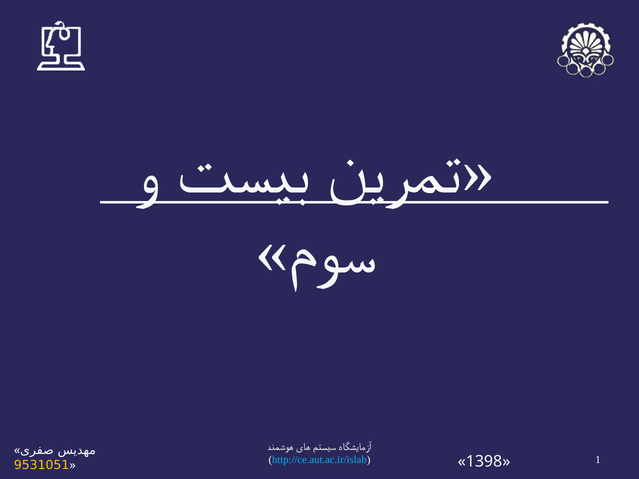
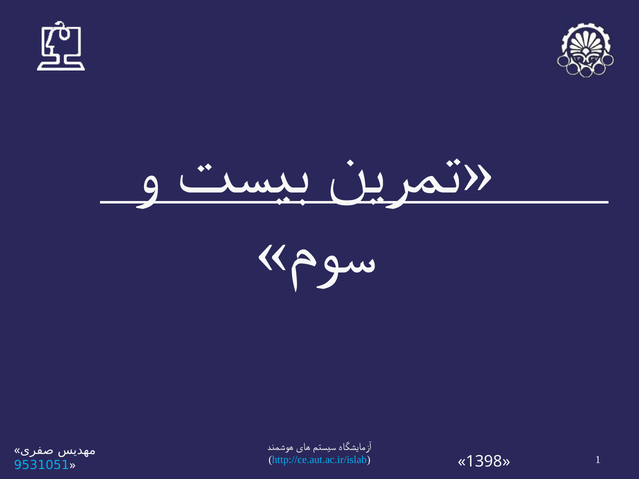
9531051 colour: yellow -> light blue
